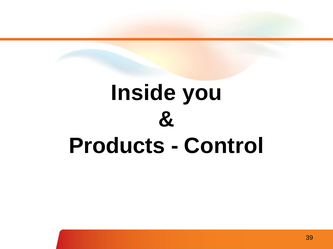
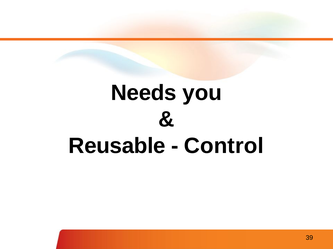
Inside: Inside -> Needs
Products: Products -> Reusable
